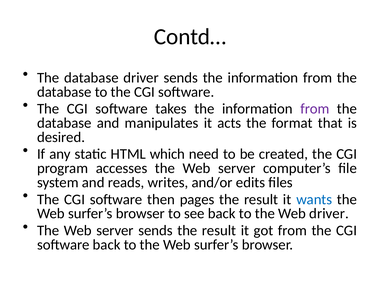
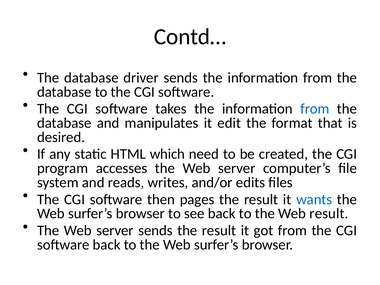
from at (315, 109) colour: purple -> blue
acts: acts -> edit
Web driver: driver -> result
